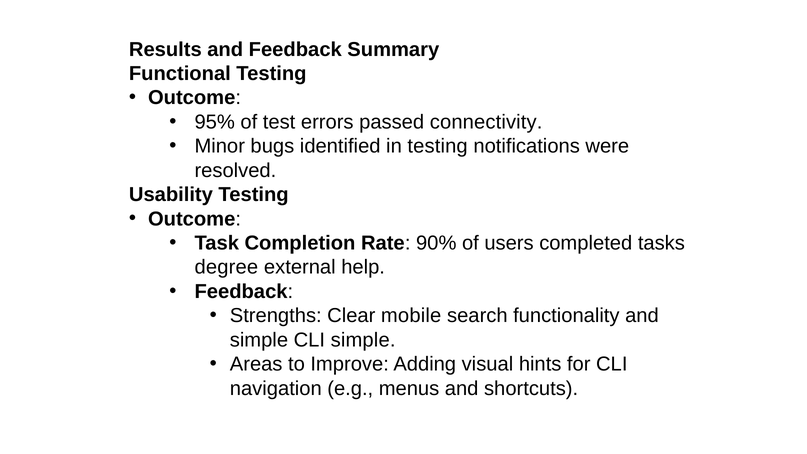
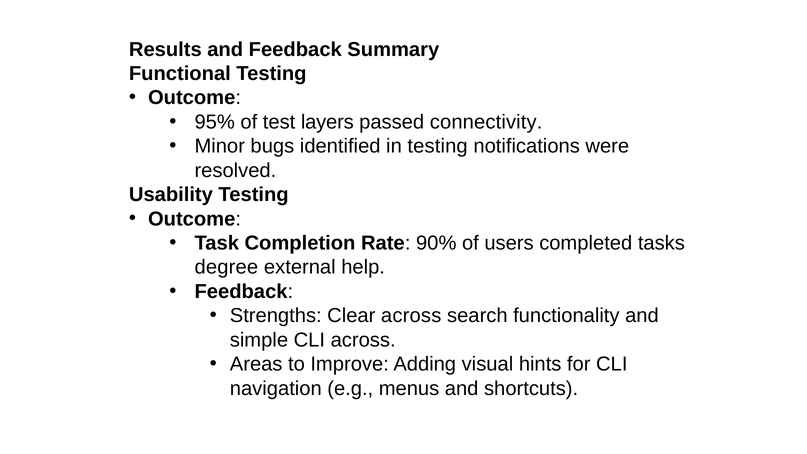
errors: errors -> layers
Clear mobile: mobile -> across
CLI simple: simple -> across
